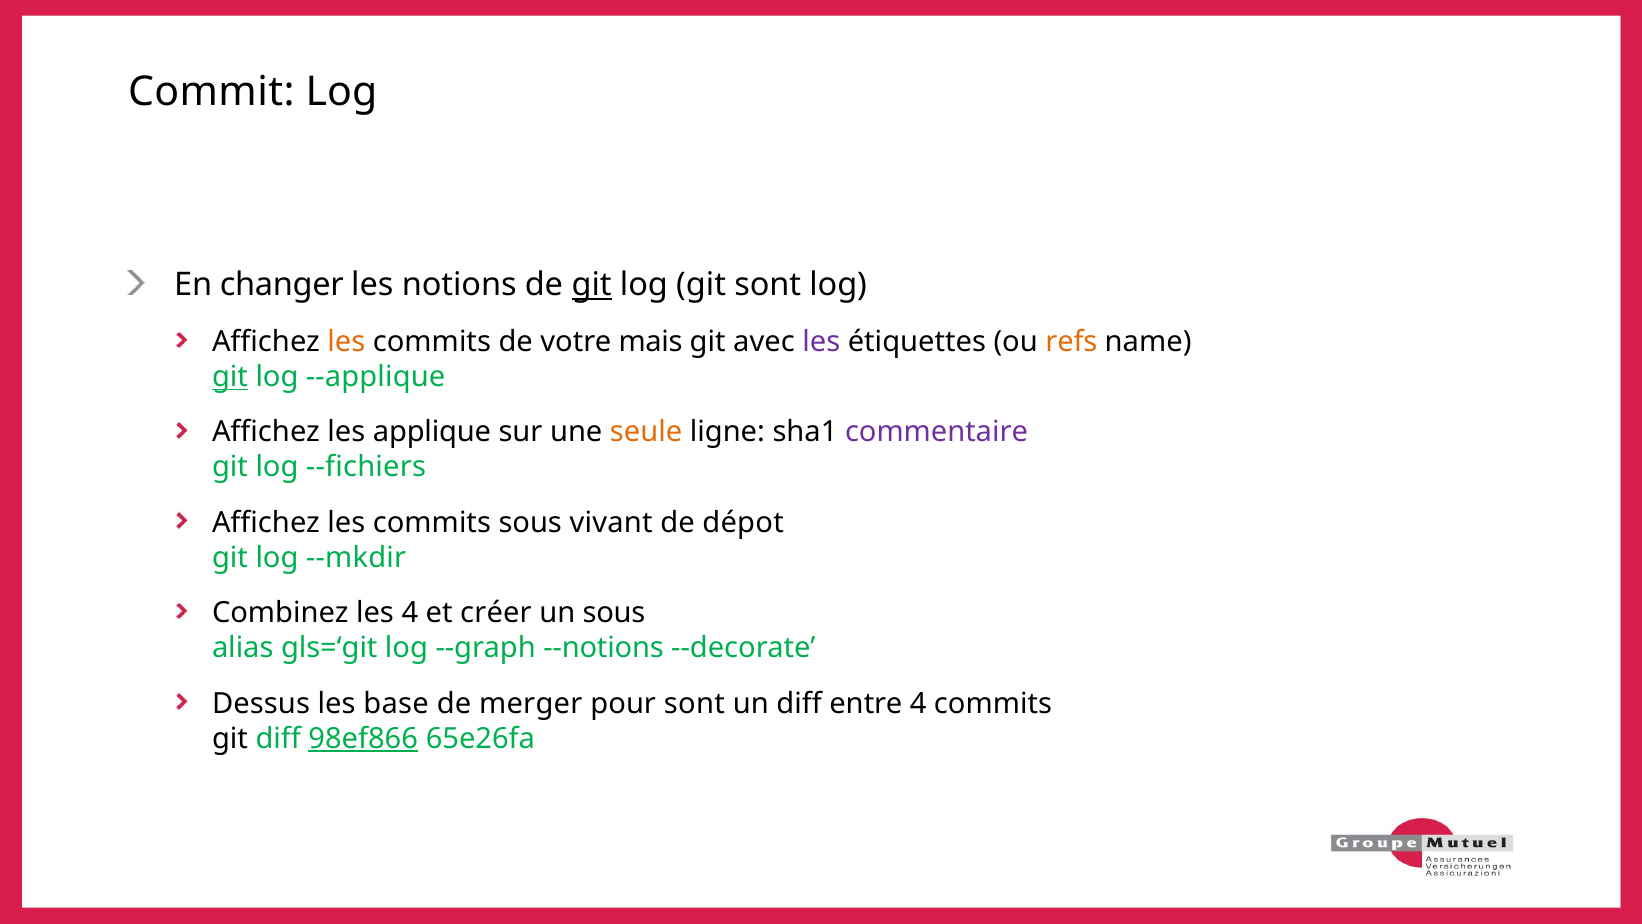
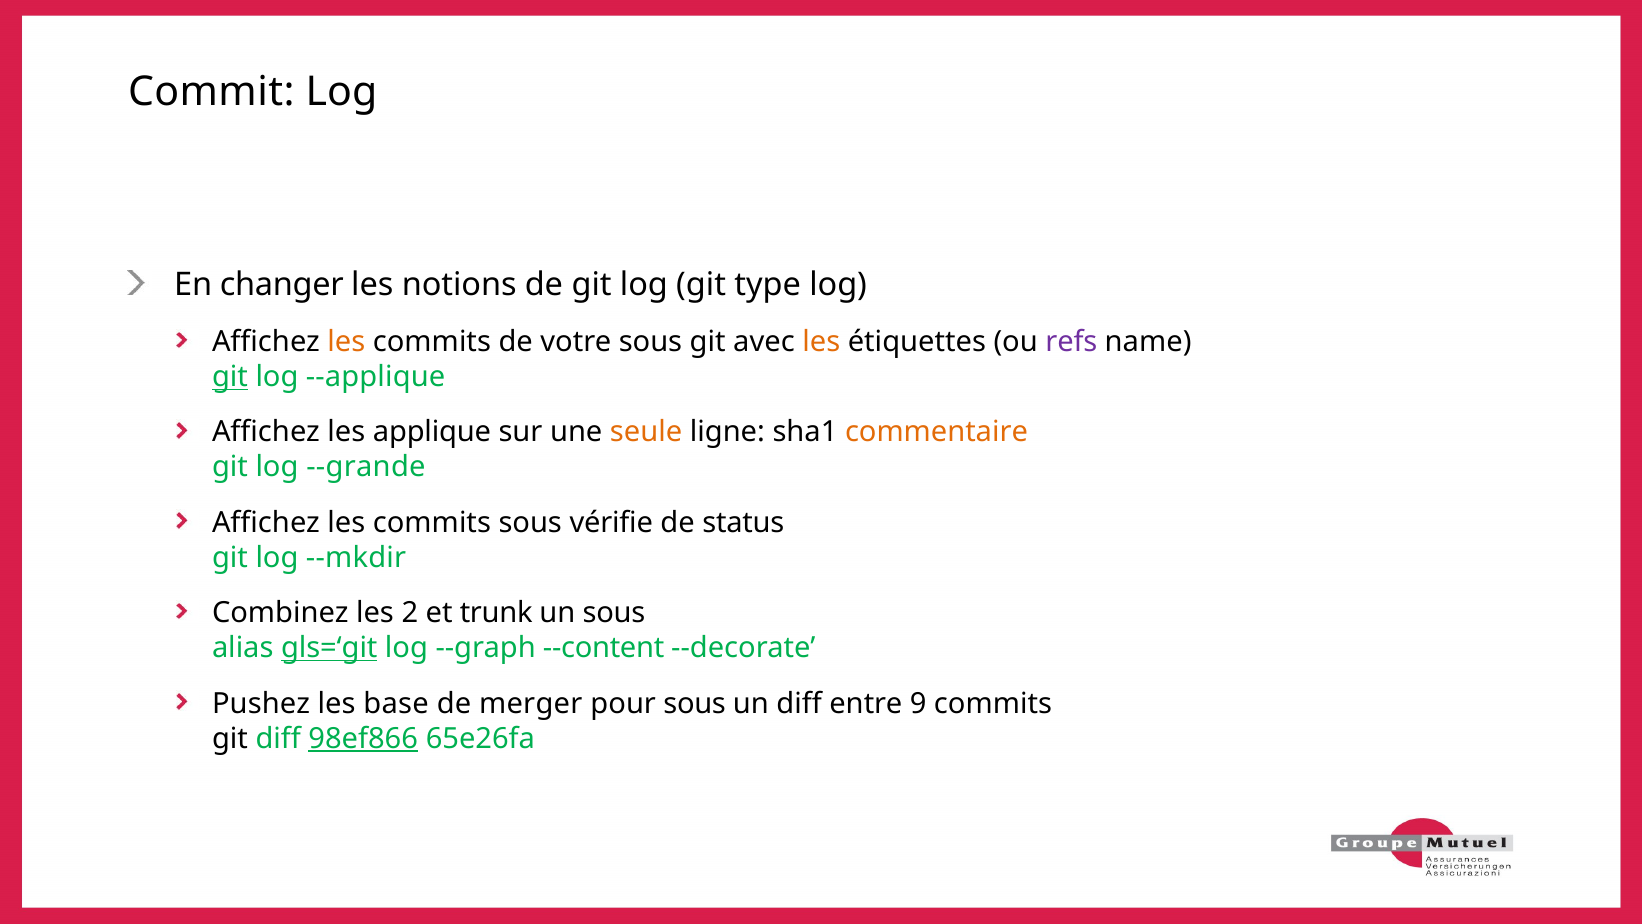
git at (592, 285) underline: present -> none
git sont: sont -> type
votre mais: mais -> sous
les at (821, 342) colour: purple -> orange
refs colour: orange -> purple
commentaire colour: purple -> orange
--fichiers: --fichiers -> --grande
vivant: vivant -> vérifie
dépot: dépot -> status
les 4: 4 -> 2
créer: créer -> trunk
gls=‘git underline: none -> present
--notions: --notions -> --content
Dessus: Dessus -> Pushez
pour sont: sont -> sous
entre 4: 4 -> 9
